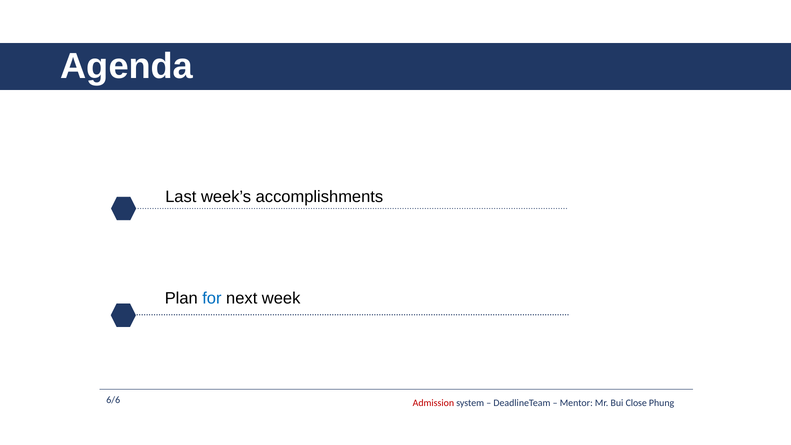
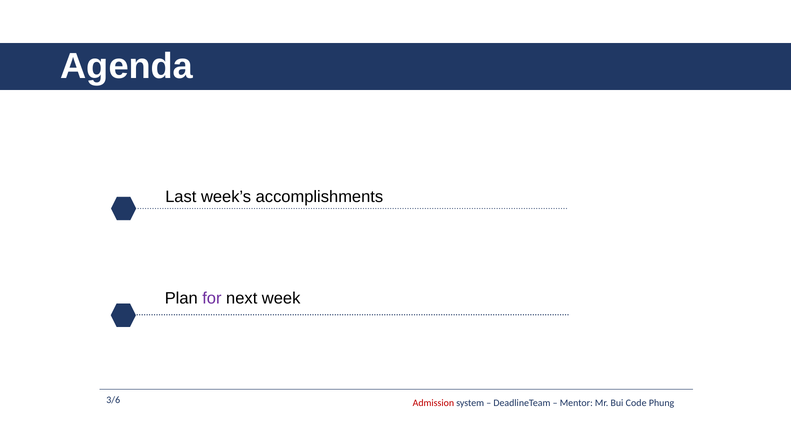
for colour: blue -> purple
6/6: 6/6 -> 3/6
Close: Close -> Code
